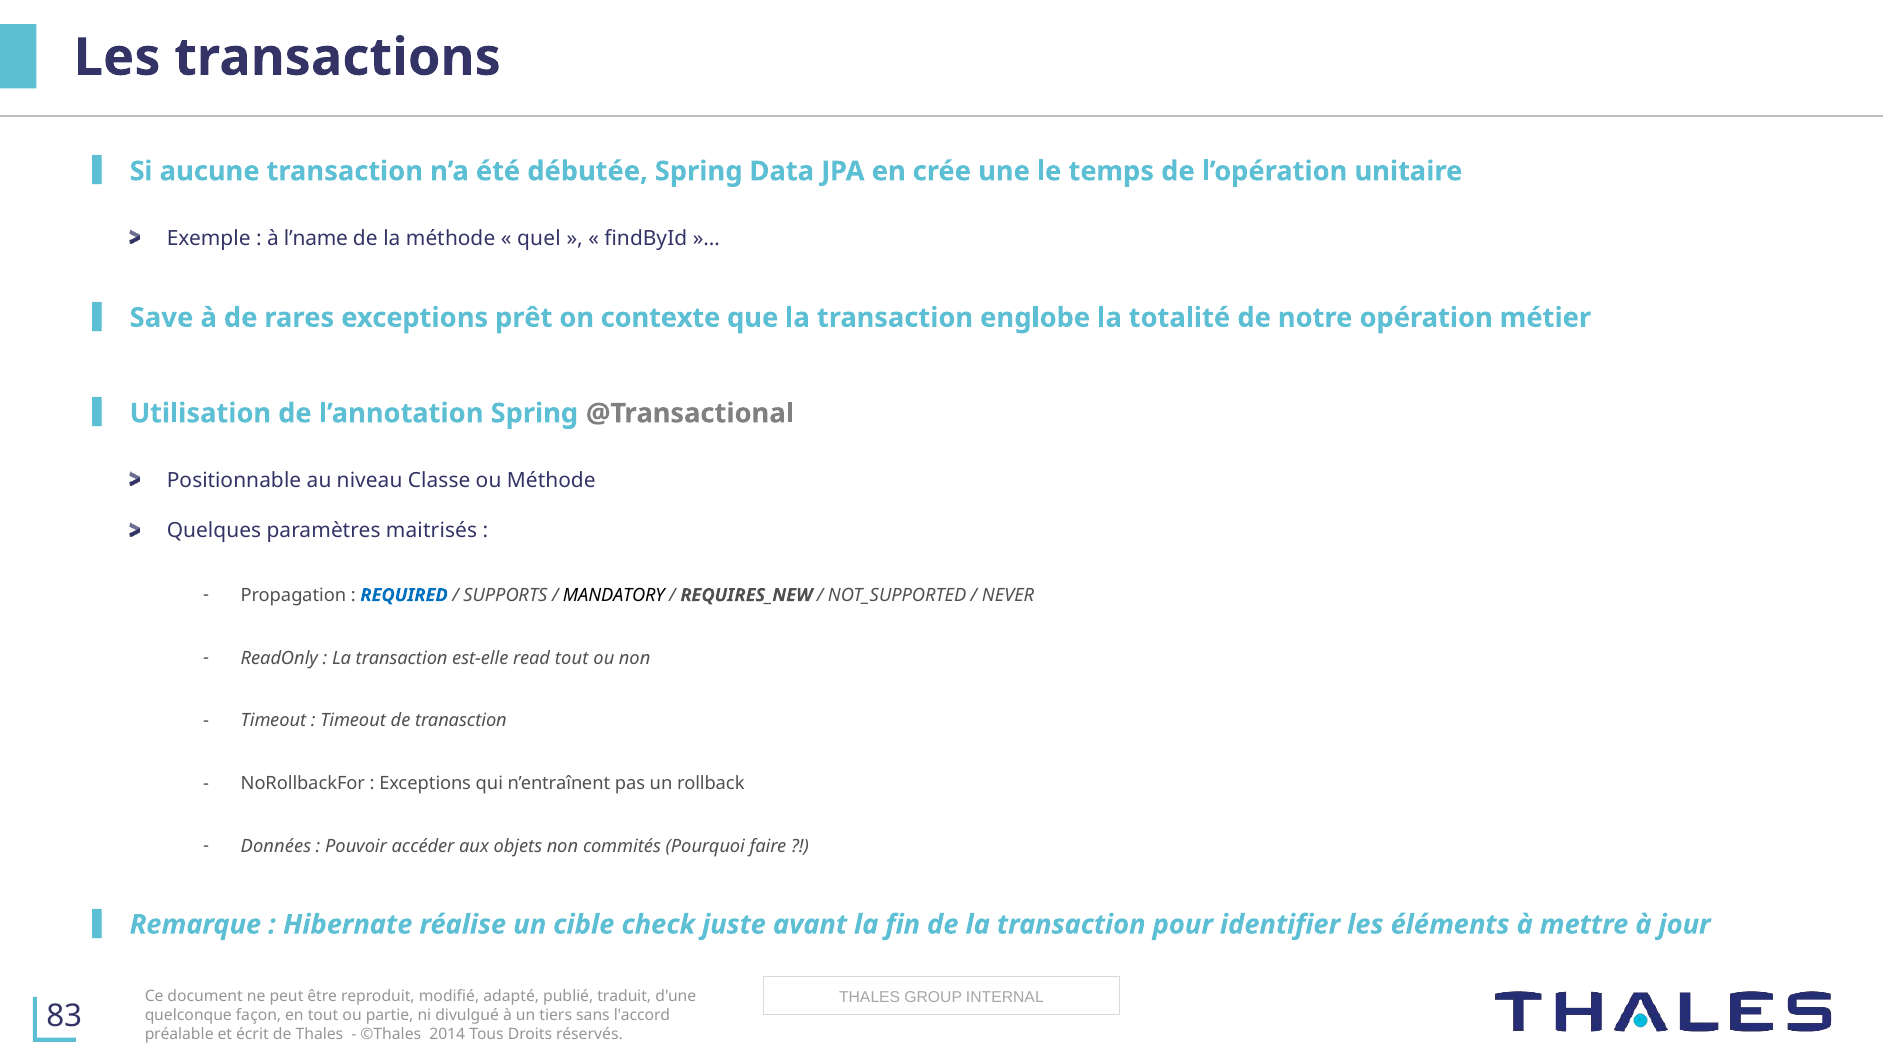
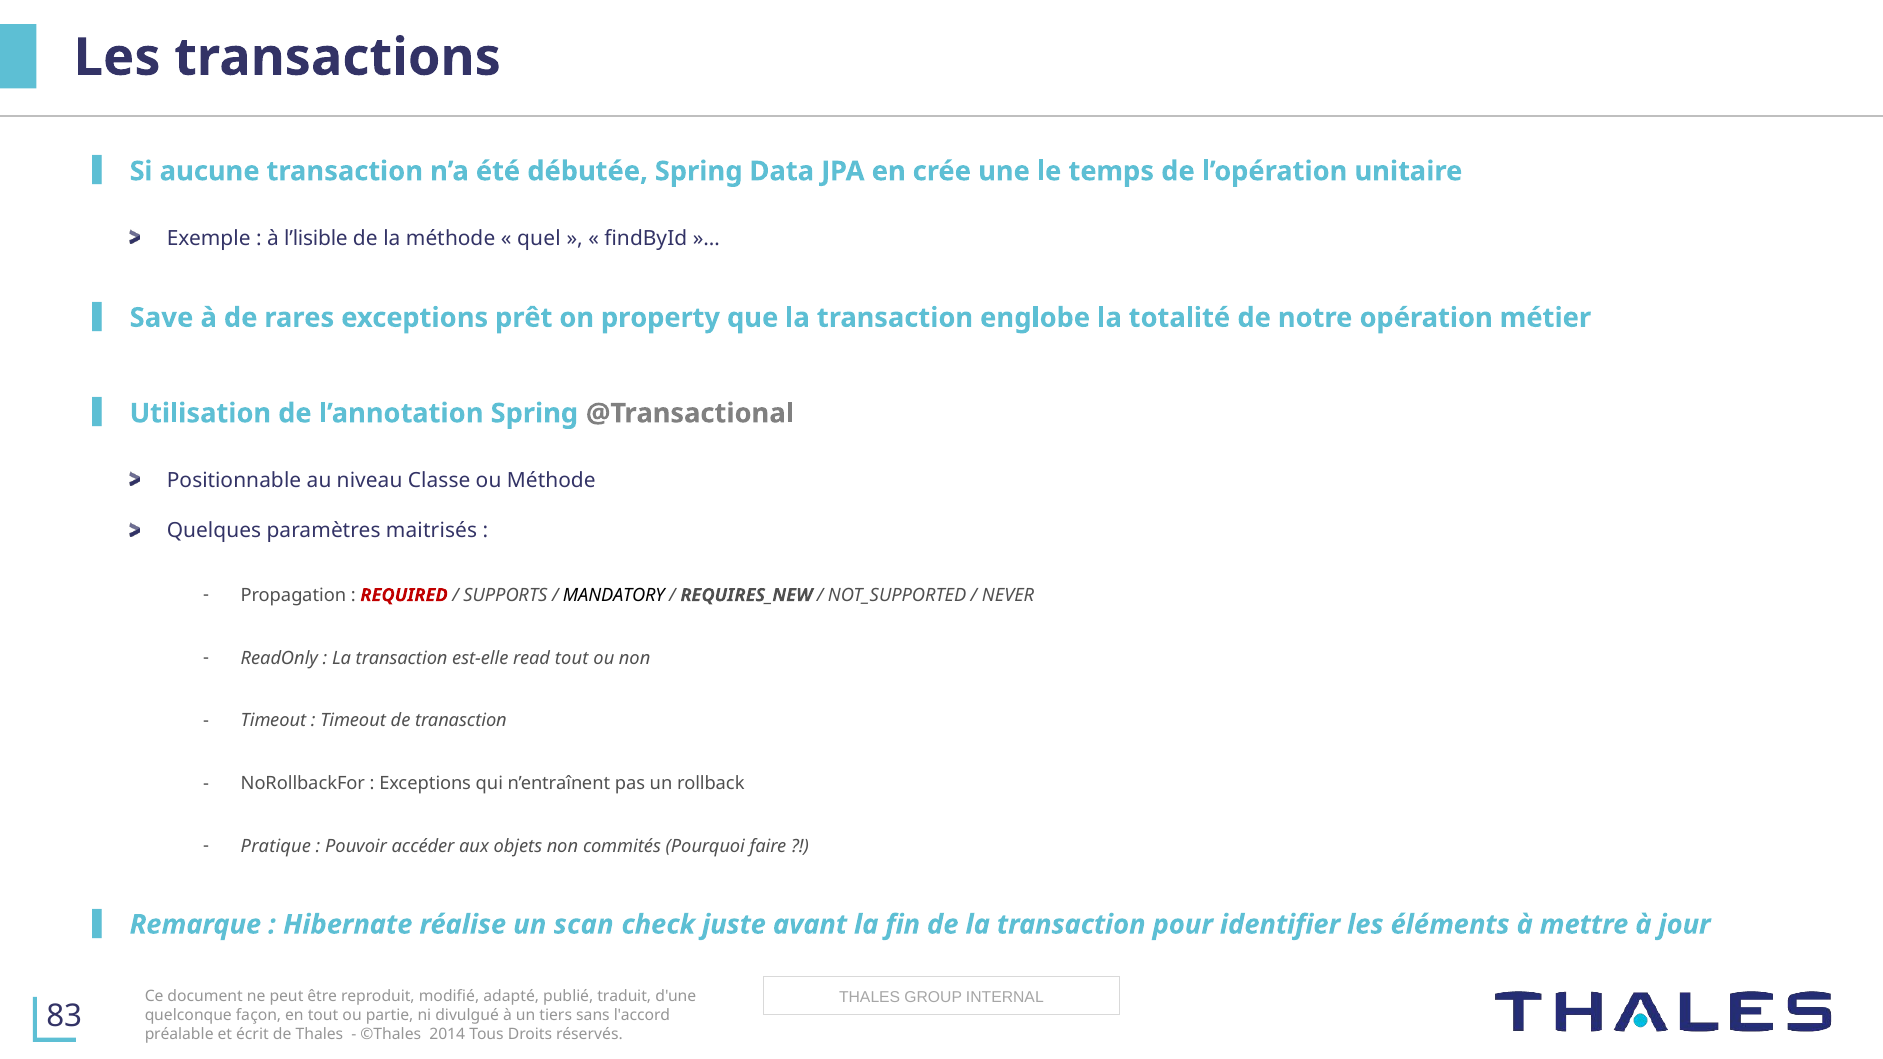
l’name: l’name -> l’lisible
contexte: contexte -> property
REQUIRED colour: blue -> red
Données: Données -> Pratique
cible: cible -> scan
